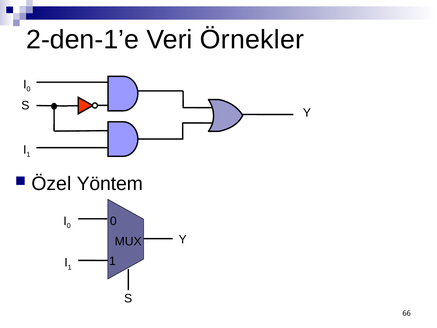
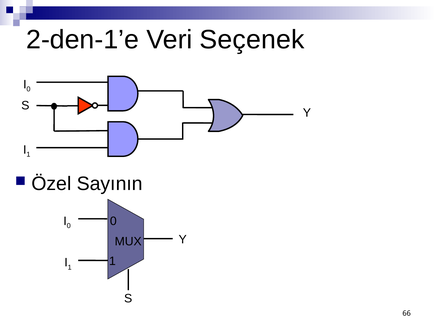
Örnekler: Örnekler -> Seçenek
Yöntem: Yöntem -> Sayının
